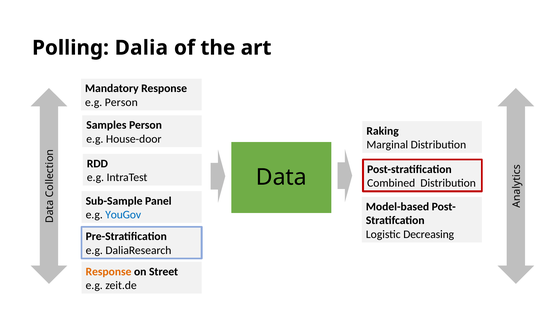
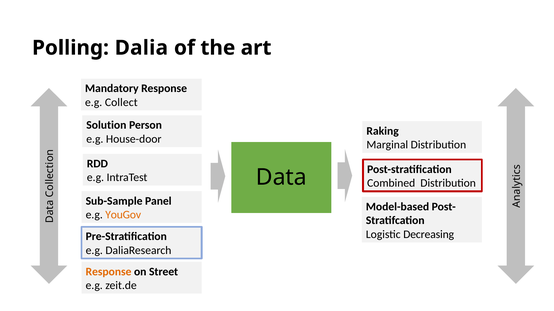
e.g Person: Person -> Collect
Samples: Samples -> Solution
YouGov colour: blue -> orange
